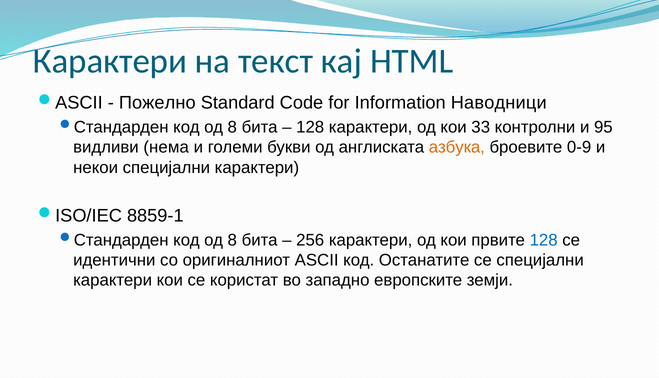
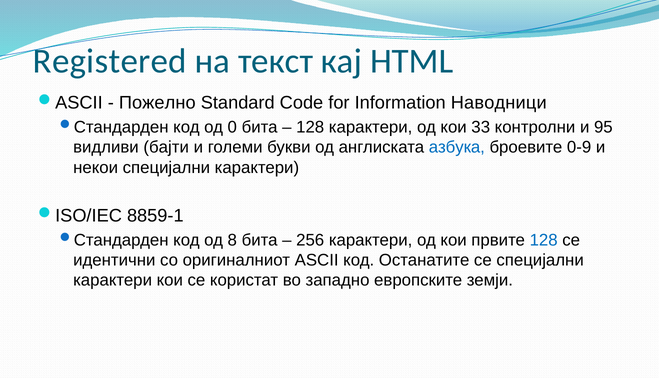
Карактери at (110, 61): Карактери -> Registered
8 at (232, 127): 8 -> 0
нема: нема -> бајти
азбука colour: orange -> blue
